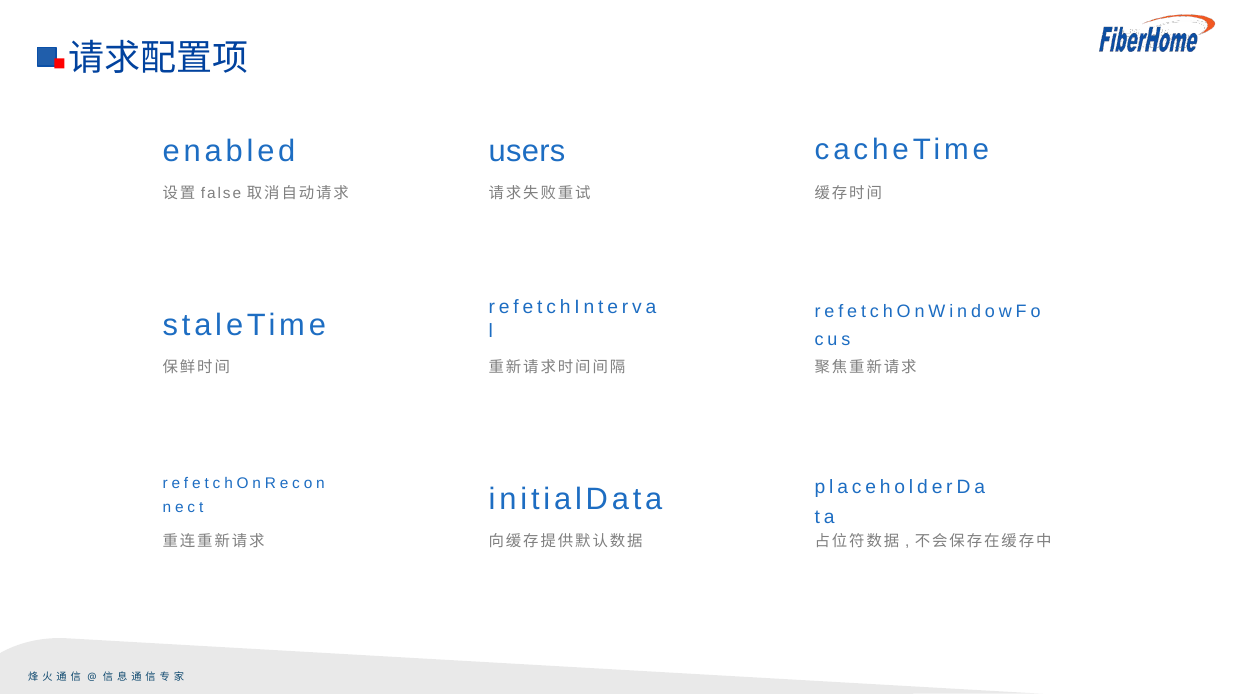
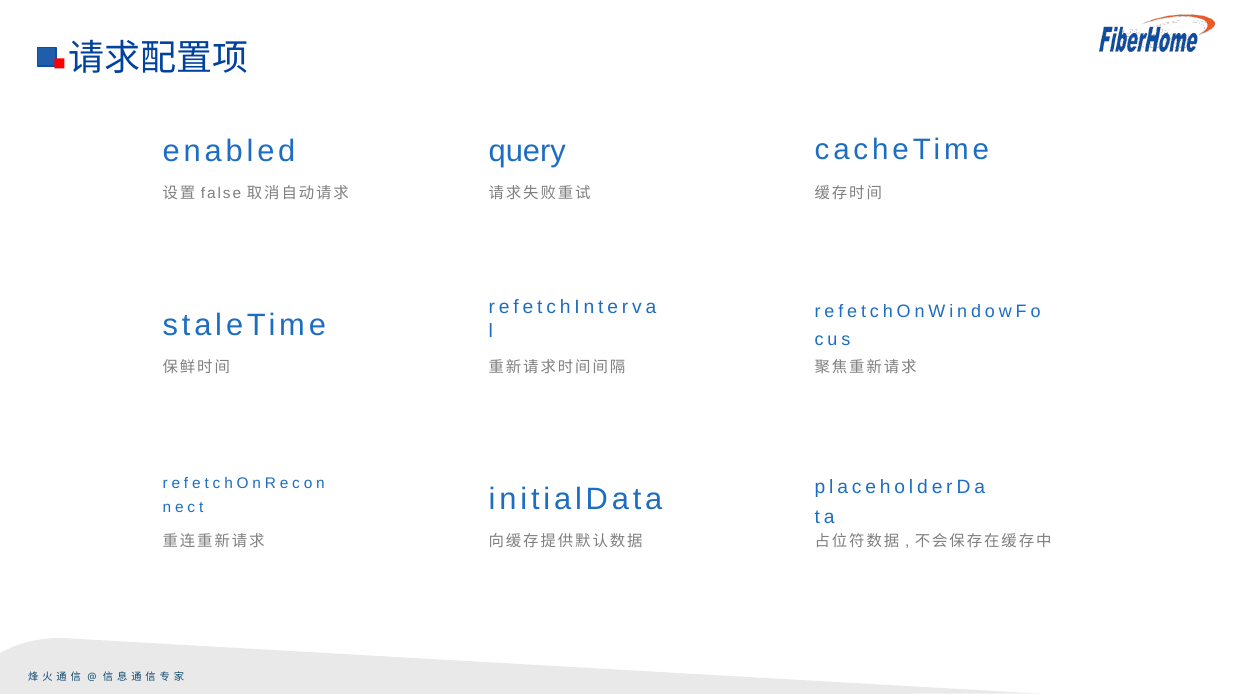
users: users -> query
